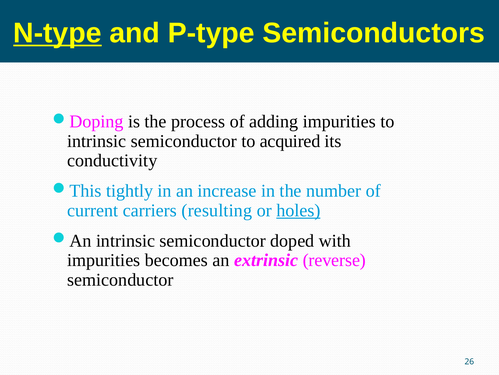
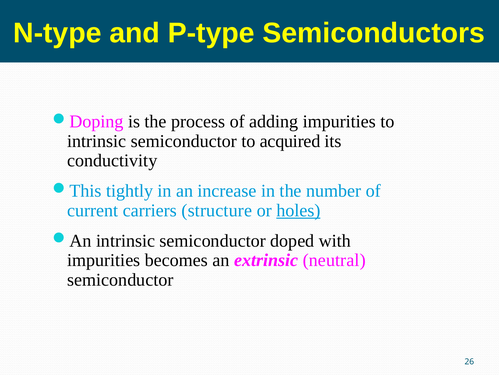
N-type underline: present -> none
resulting: resulting -> structure
reverse: reverse -> neutral
